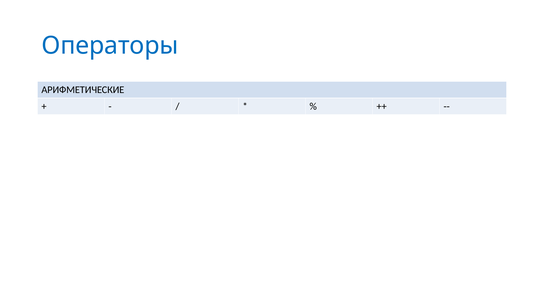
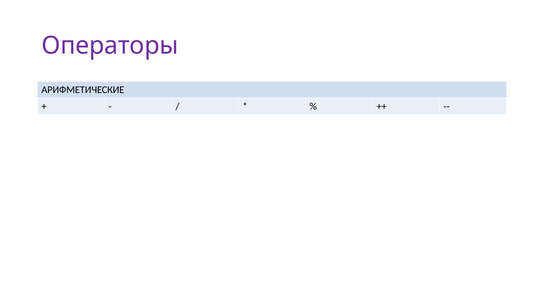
Операторы colour: blue -> purple
